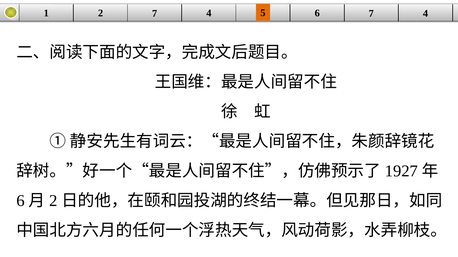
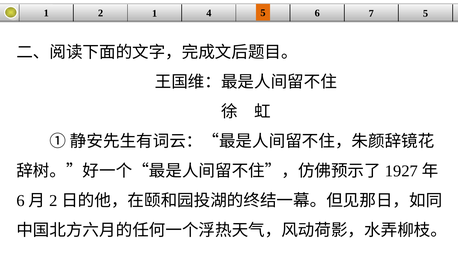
2 7: 7 -> 1
6 7 4: 4 -> 5
